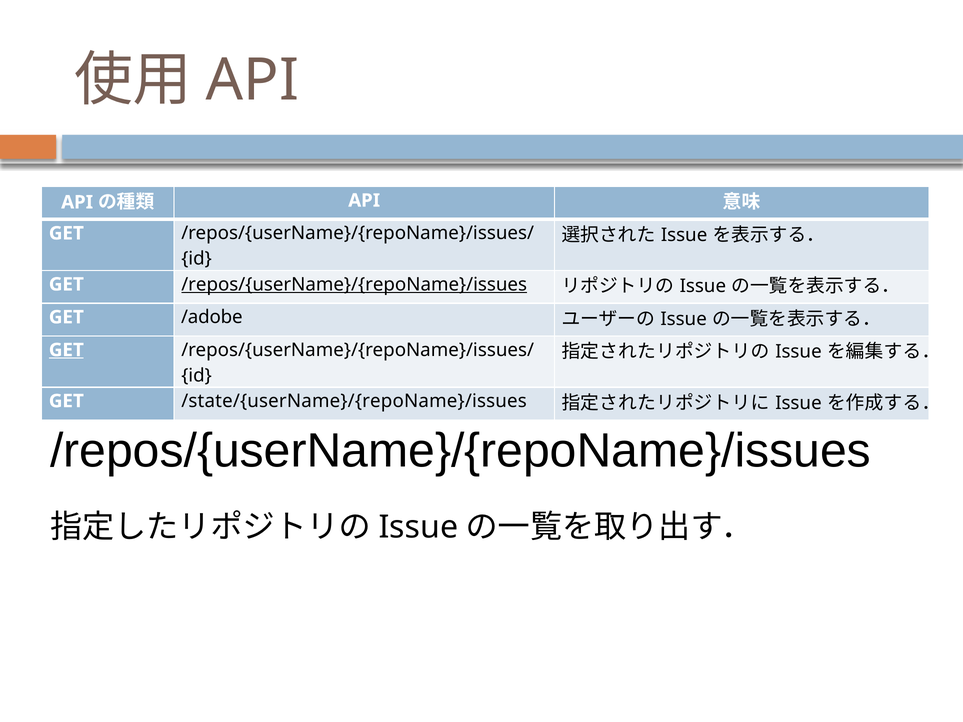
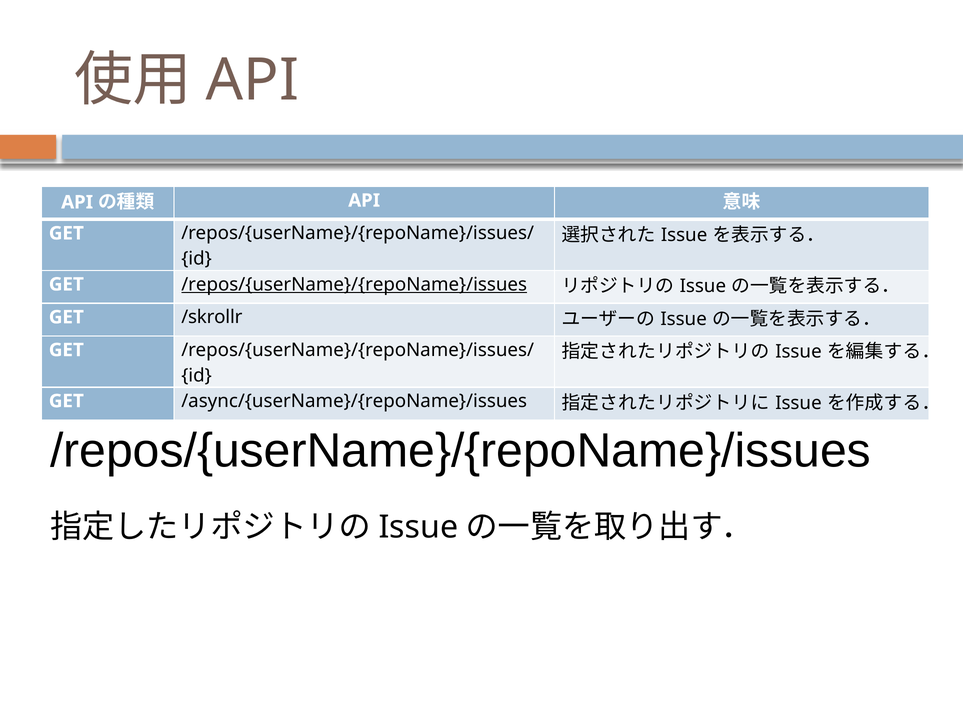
/adobe: /adobe -> /skrollr
GET at (66, 350) underline: present -> none
/state/{userName}/{repoName}/issues: /state/{userName}/{repoName}/issues -> /async/{userName}/{repoName}/issues
